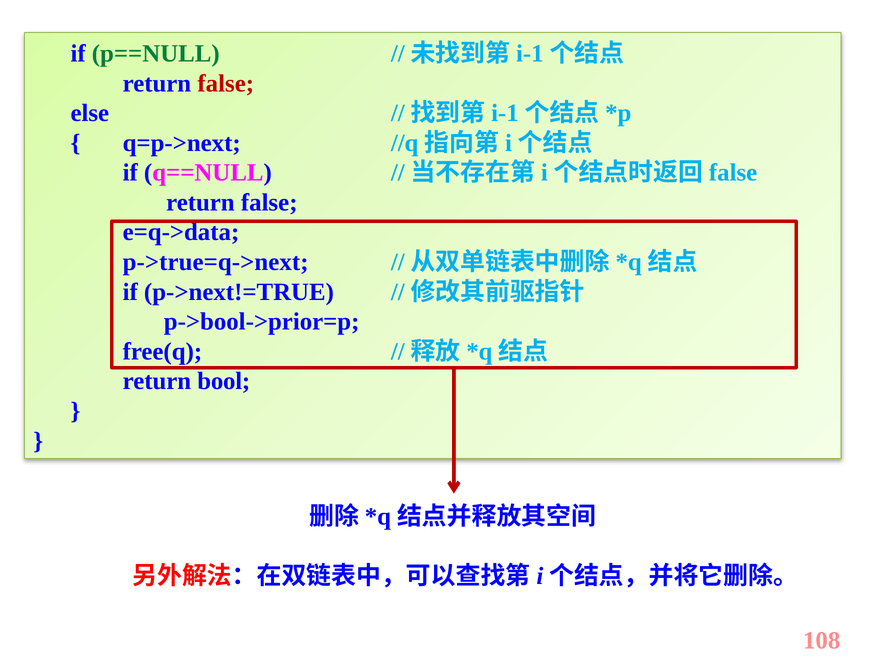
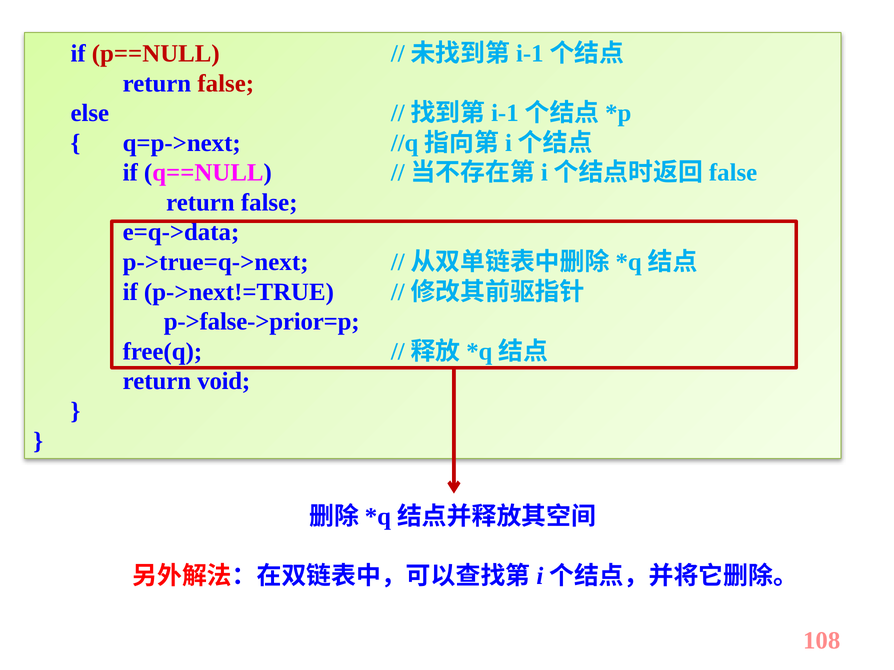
p==NULL colour: green -> red
p->bool->prior=p: p->bool->prior=p -> p->false->prior=p
bool: bool -> void
